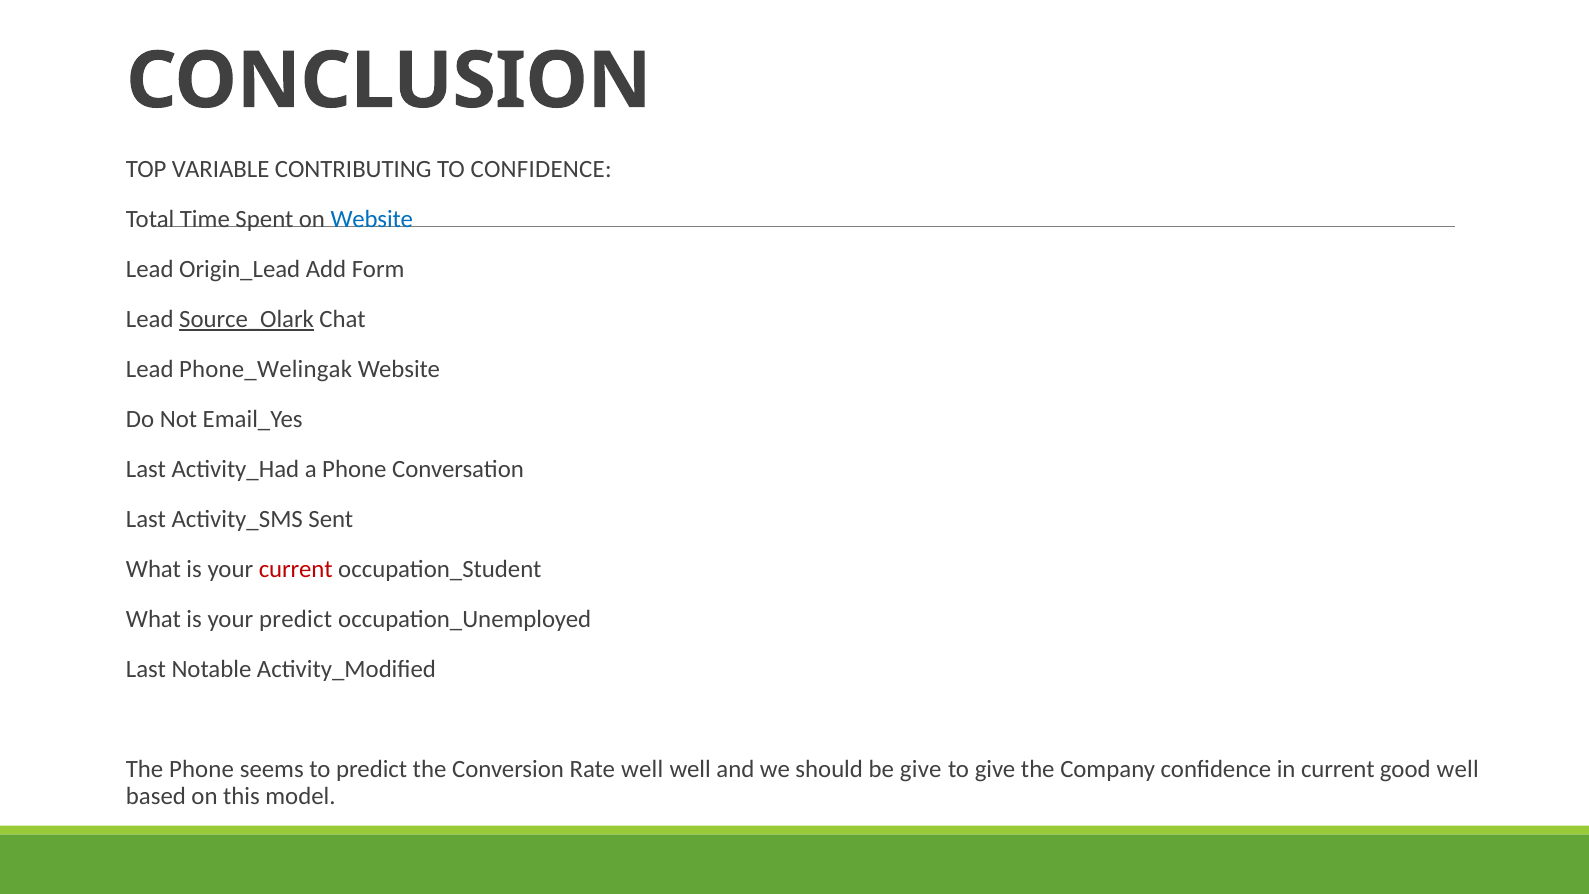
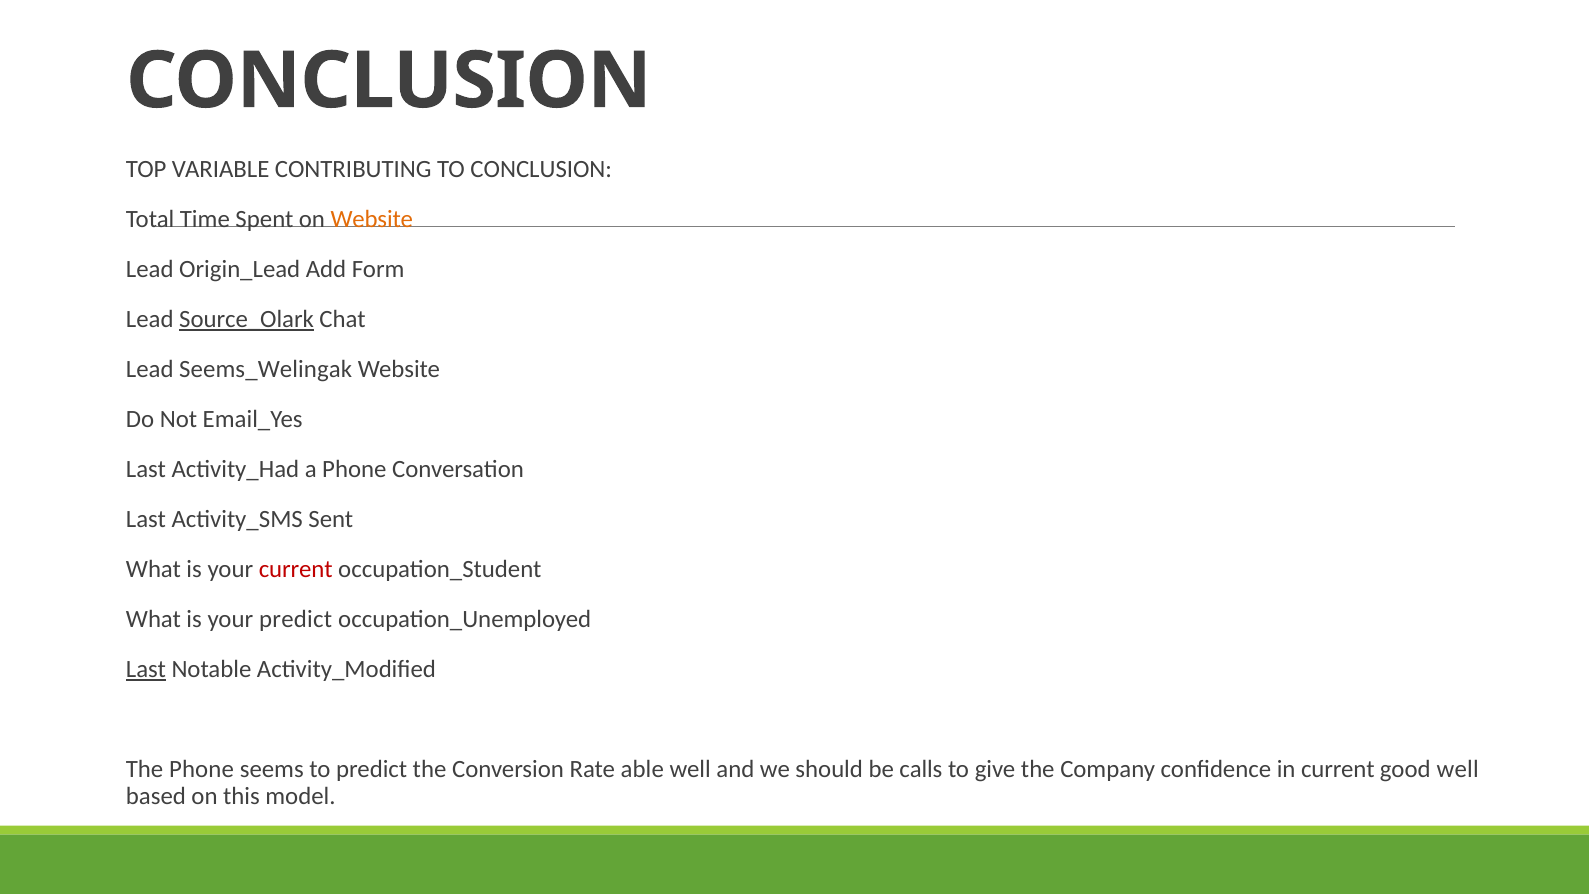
TO CONFIDENCE: CONFIDENCE -> CONCLUSION
Website at (372, 219) colour: blue -> orange
Phone_Welingak: Phone_Welingak -> Seems_Welingak
Last at (146, 669) underline: none -> present
Rate well: well -> able
be give: give -> calls
